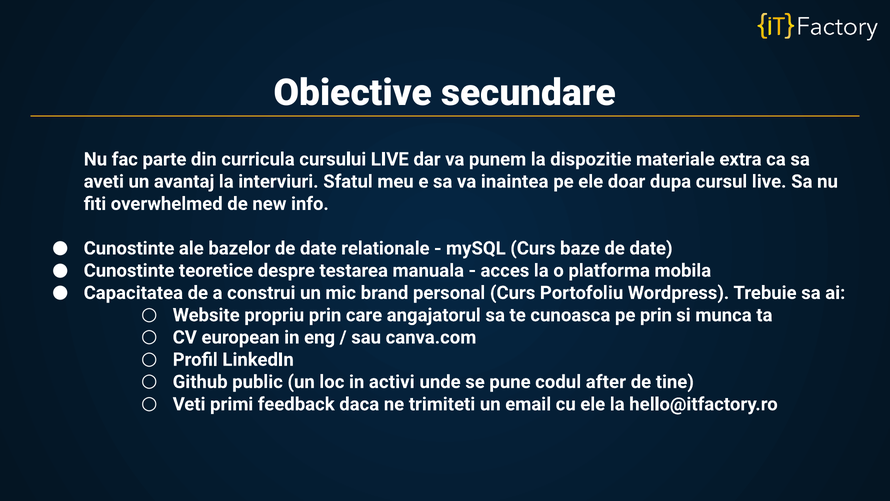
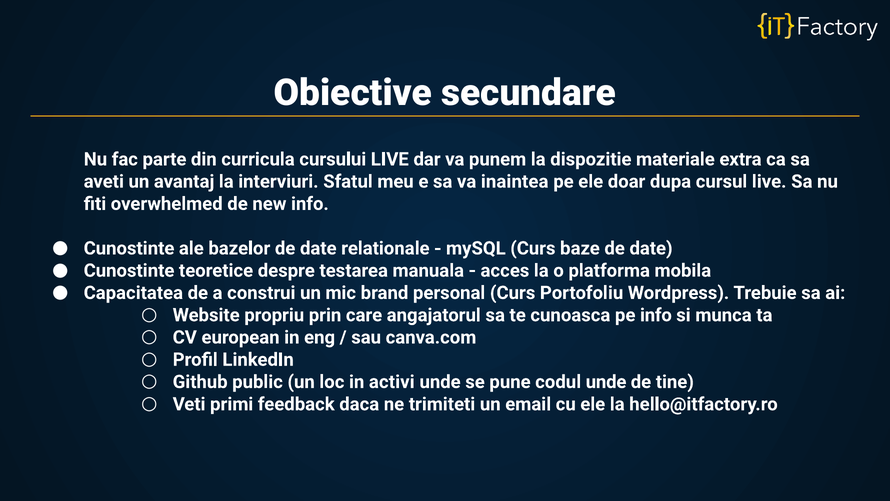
pe prin: prin -> info
codul after: after -> unde
